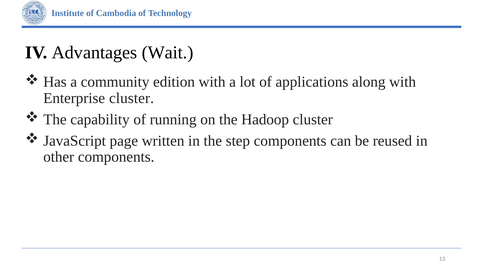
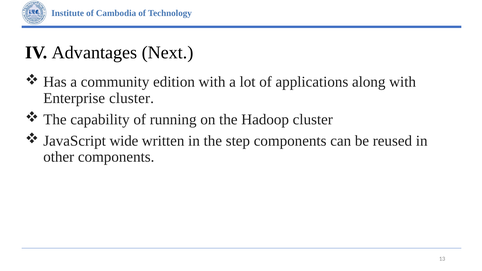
Wait: Wait -> Next
page: page -> wide
